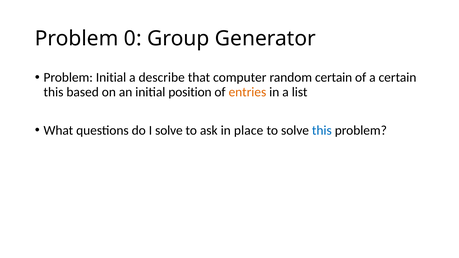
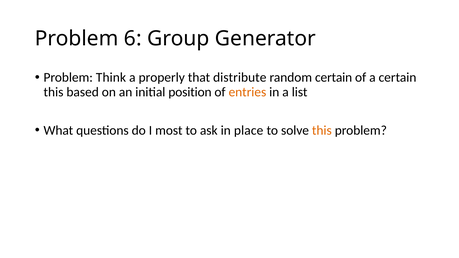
0: 0 -> 6
Problem Initial: Initial -> Think
describe: describe -> properly
computer: computer -> distribute
I solve: solve -> most
this at (322, 131) colour: blue -> orange
